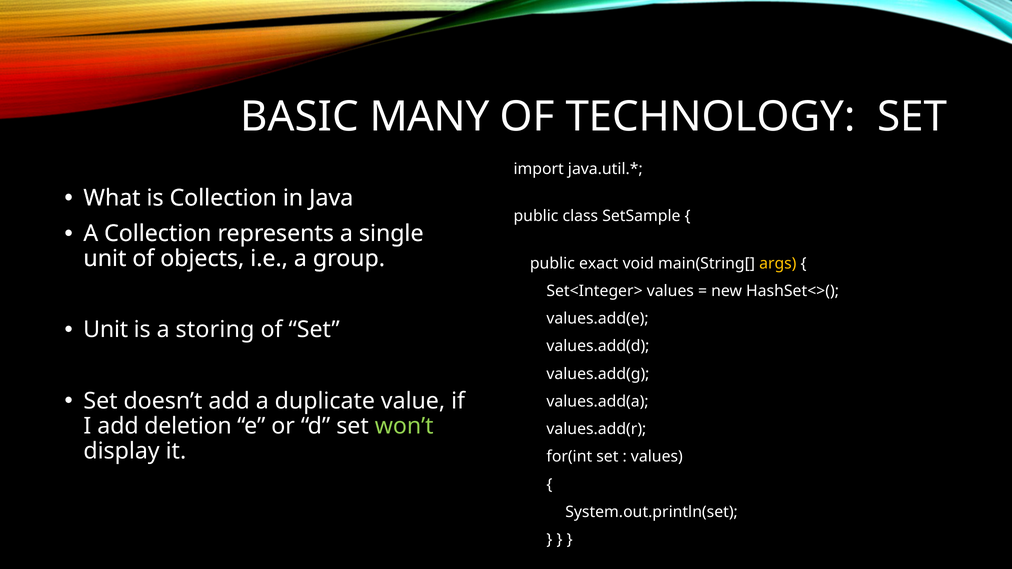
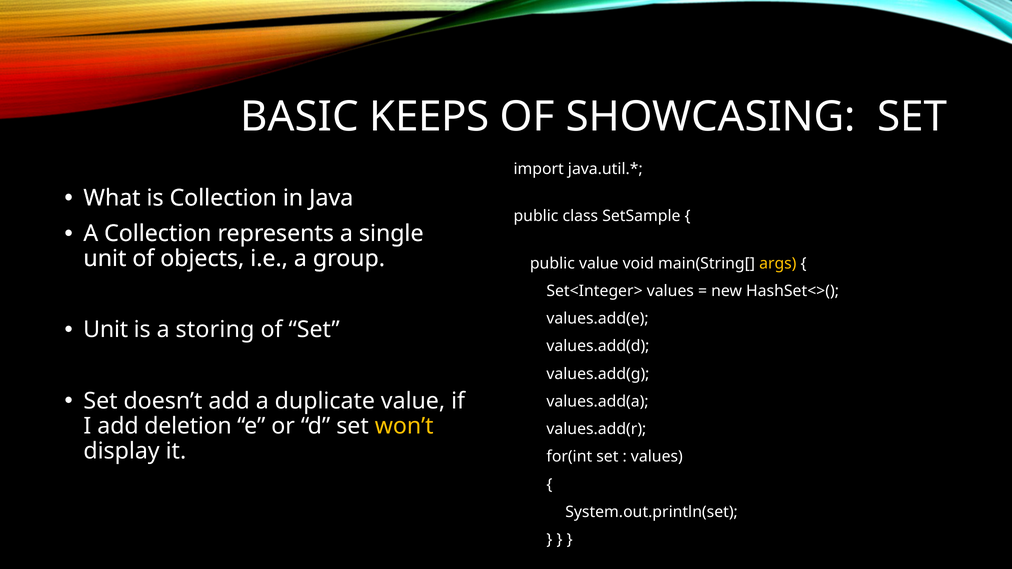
MANY: MANY -> KEEPS
TECHNOLOGY: TECHNOLOGY -> SHOWCASING
public exact: exact -> value
won’t colour: light green -> yellow
